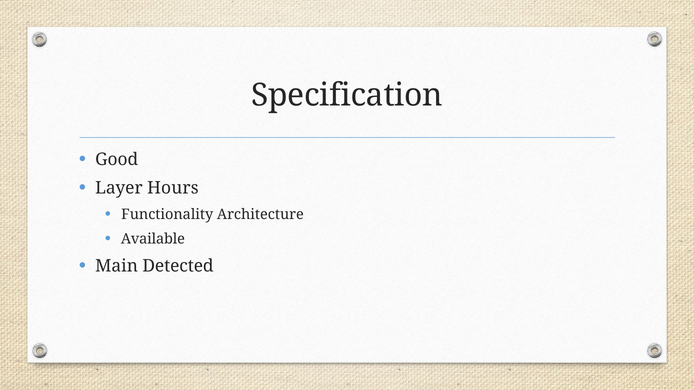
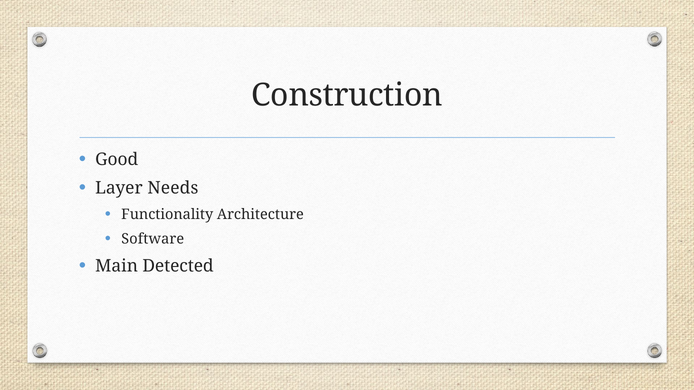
Specification: Specification -> Construction
Hours: Hours -> Needs
Available: Available -> Software
